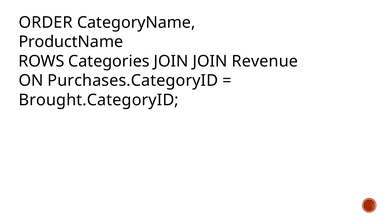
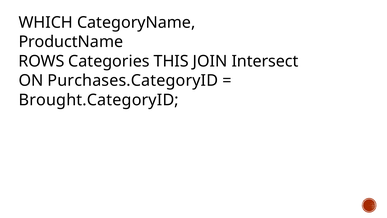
ORDER: ORDER -> WHICH
Categories JOIN: JOIN -> THIS
Revenue: Revenue -> Intersect
